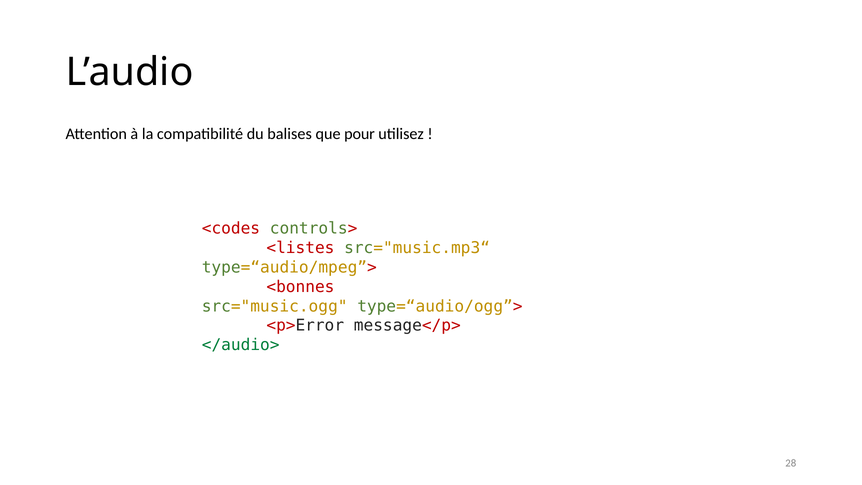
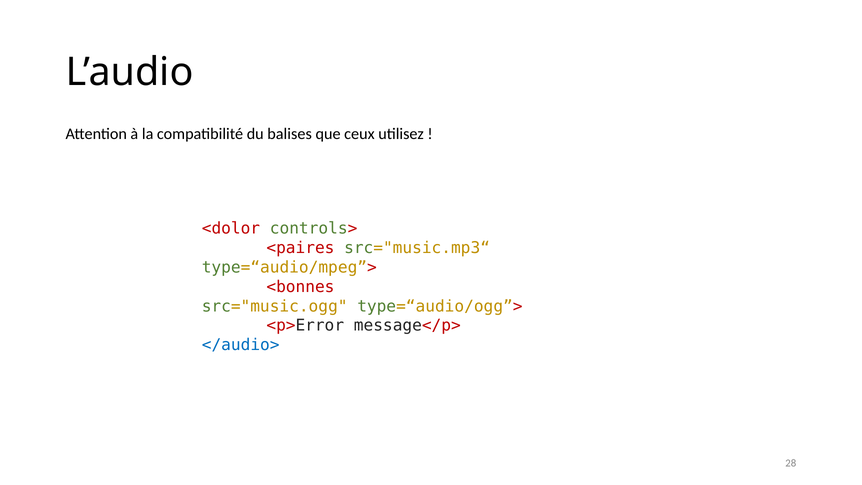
pour: pour -> ceux
<codes: <codes -> <dolor
<listes: <listes -> <paires
</audio> colour: green -> blue
